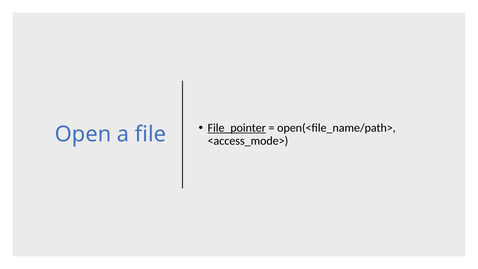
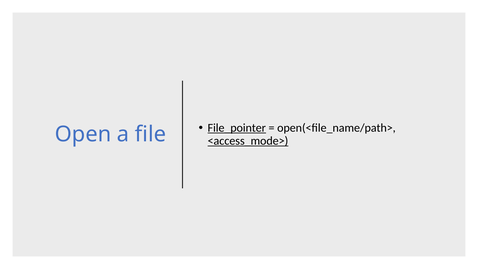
<access_mode> underline: none -> present
